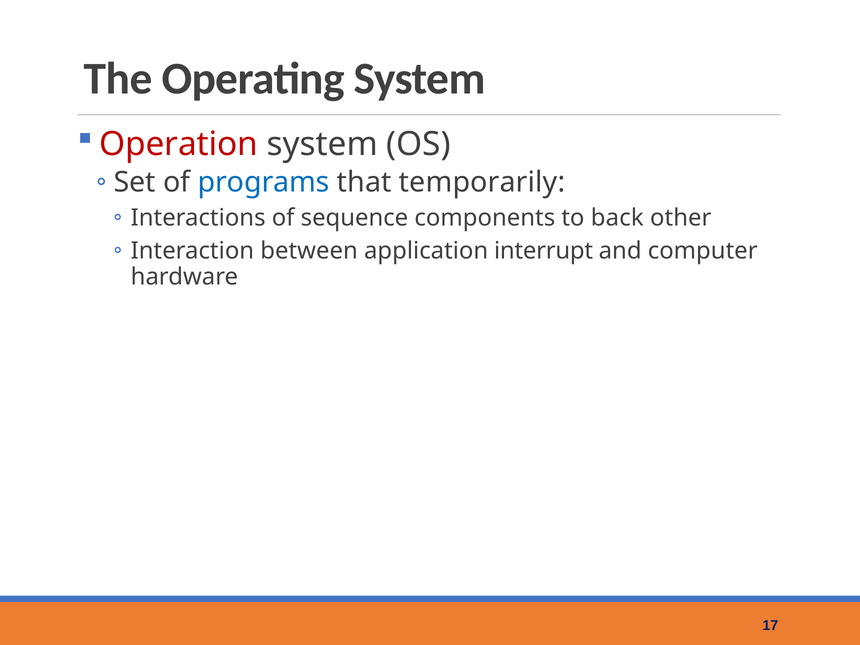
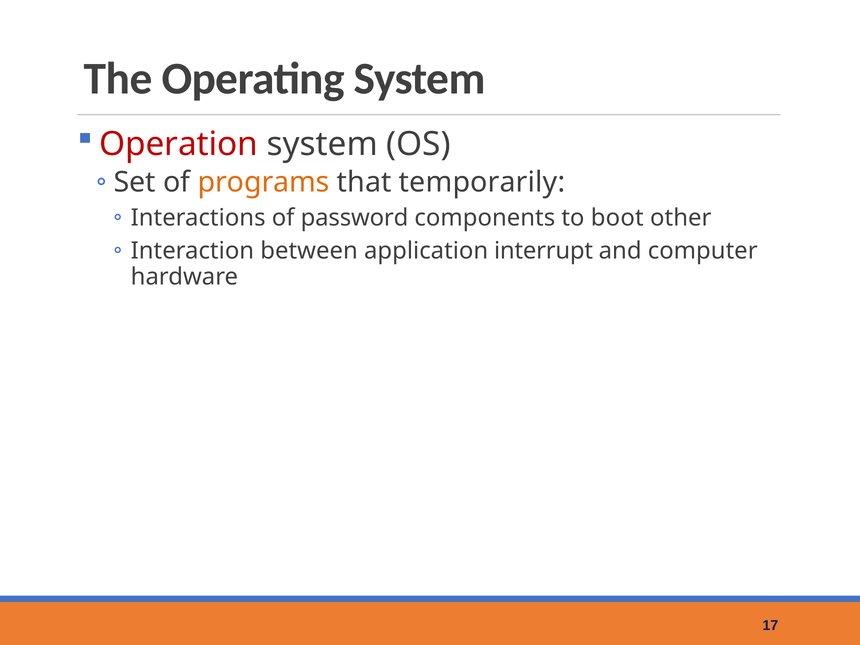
programs colour: blue -> orange
sequence: sequence -> password
back: back -> boot
